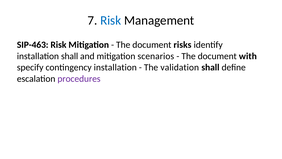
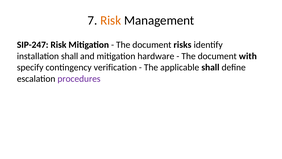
Risk at (111, 20) colour: blue -> orange
SIP-463: SIP-463 -> SIP-247
scenarios: scenarios -> hardware
contingency installation: installation -> verification
validation: validation -> applicable
